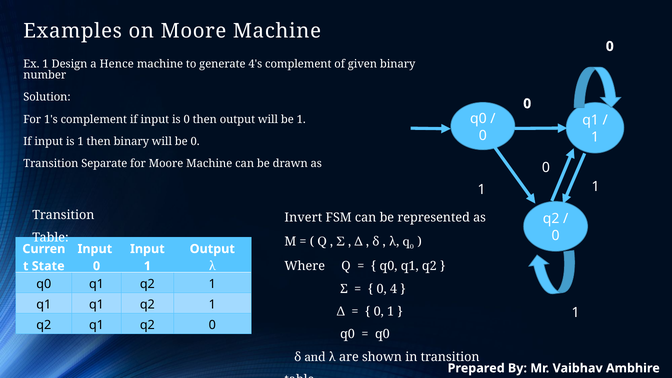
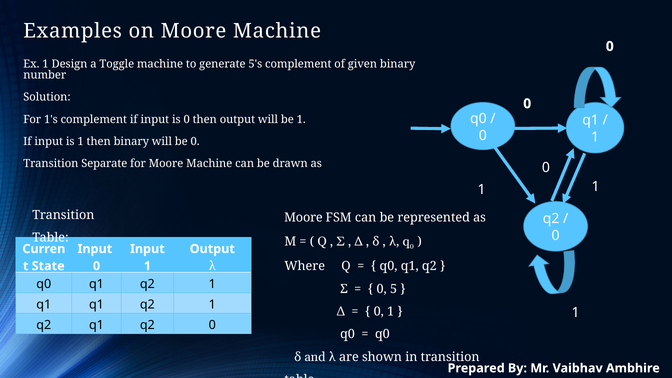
Hence: Hence -> Toggle
4's: 4's -> 5's
Invert at (303, 218): Invert -> Moore
4: 4 -> 5
